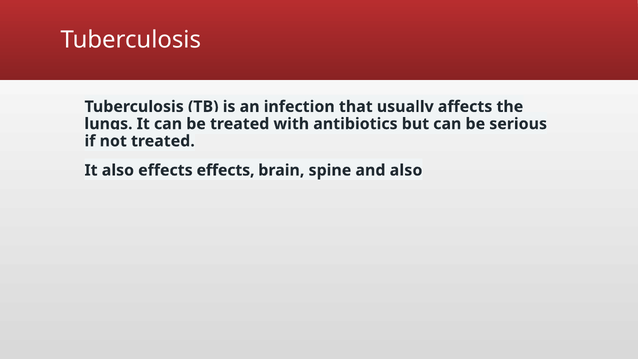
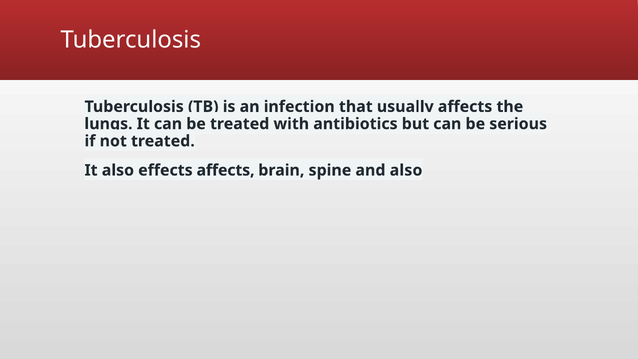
effects effects: effects -> affects
